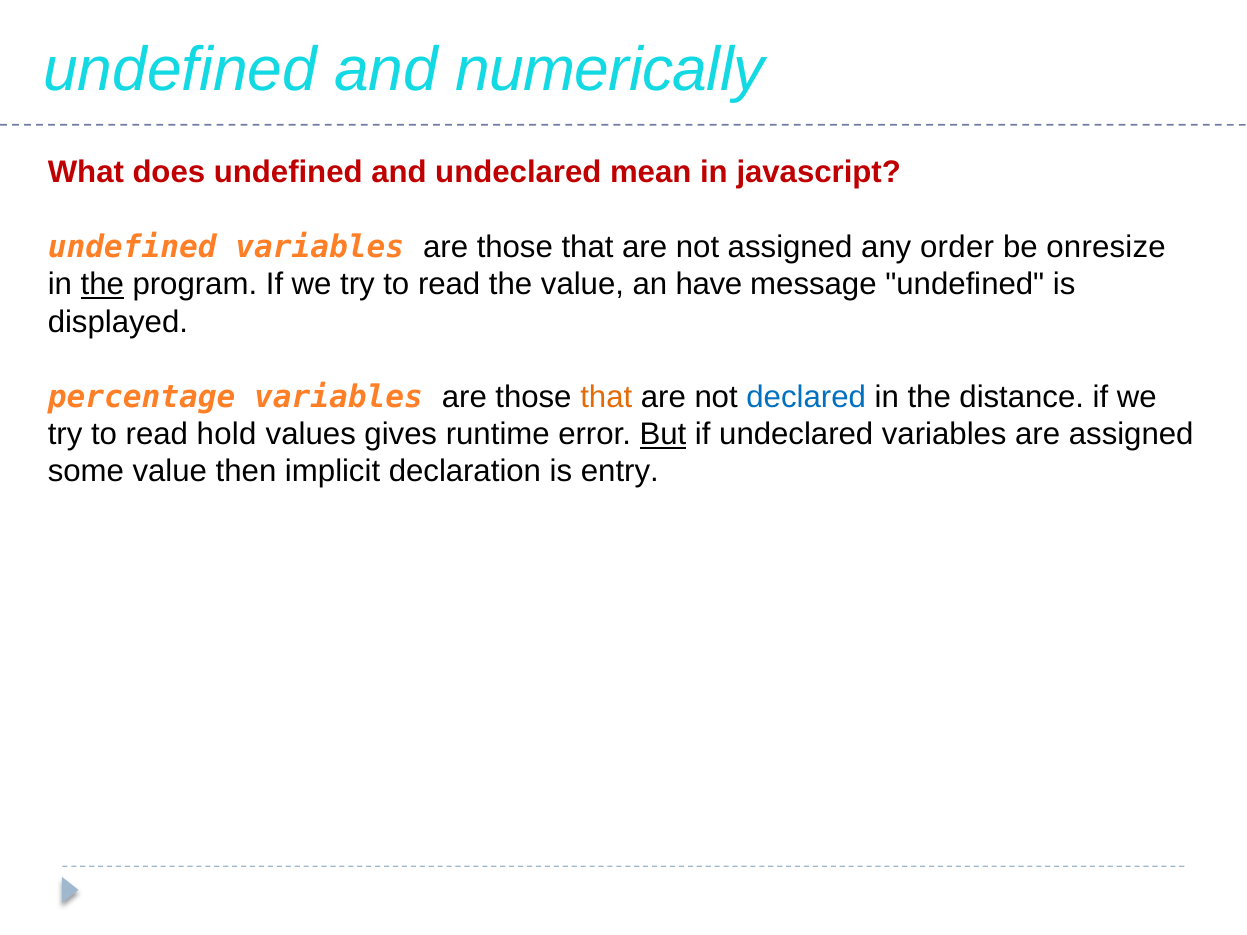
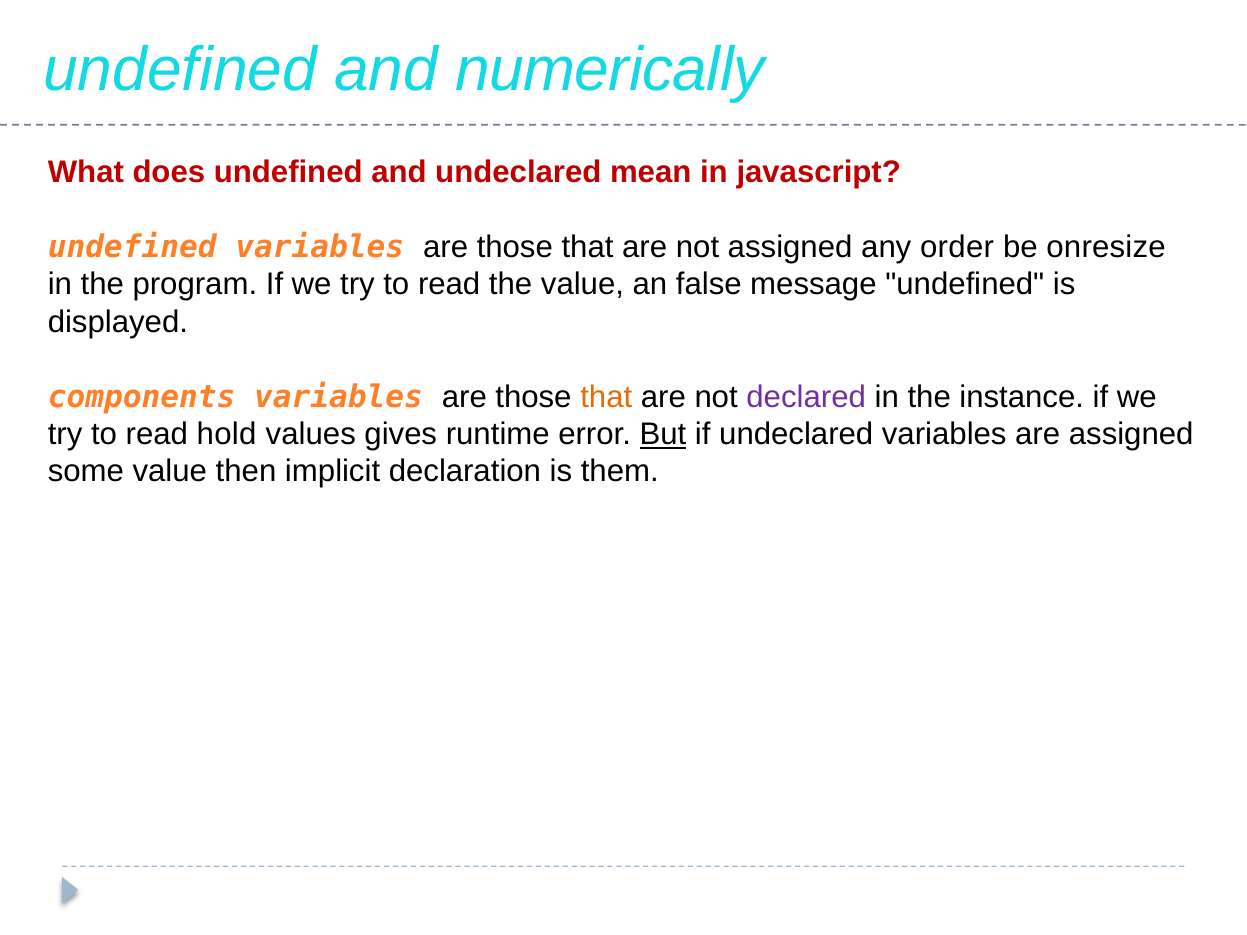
the at (102, 285) underline: present -> none
have: have -> false
percentage: percentage -> components
declared colour: blue -> purple
distance: distance -> instance
entry: entry -> them
